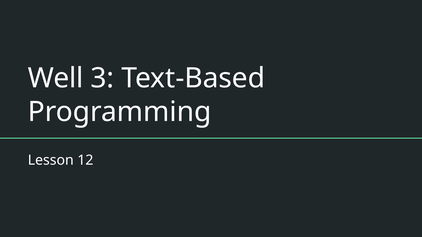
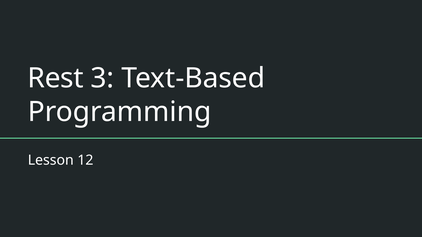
Well: Well -> Rest
